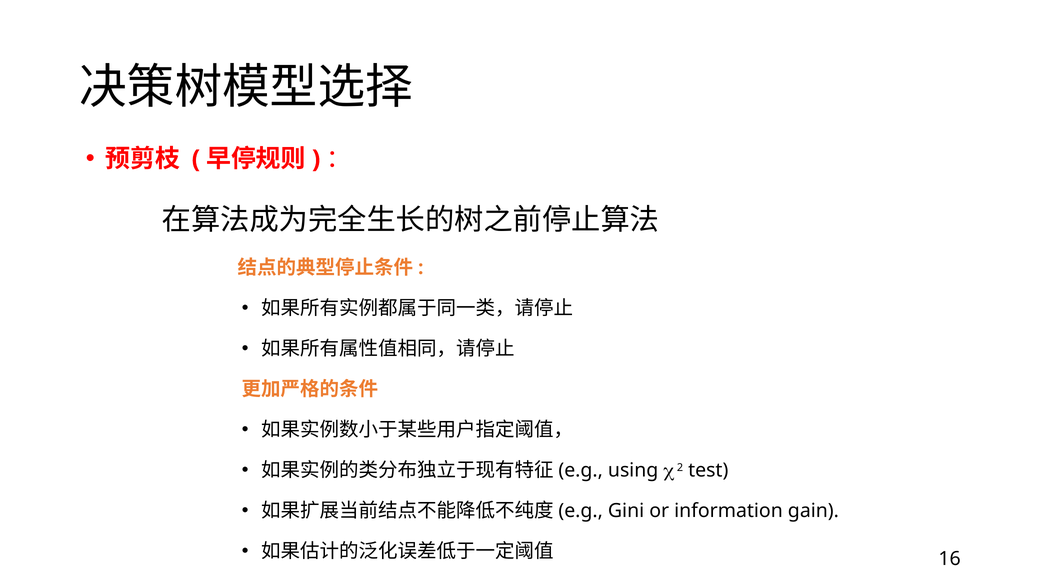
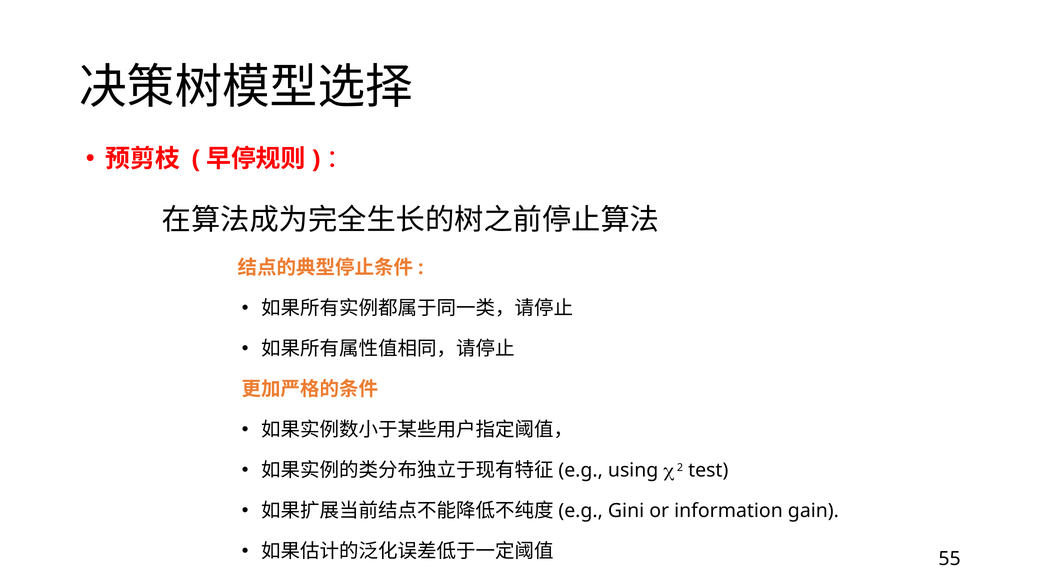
16: 16 -> 55
